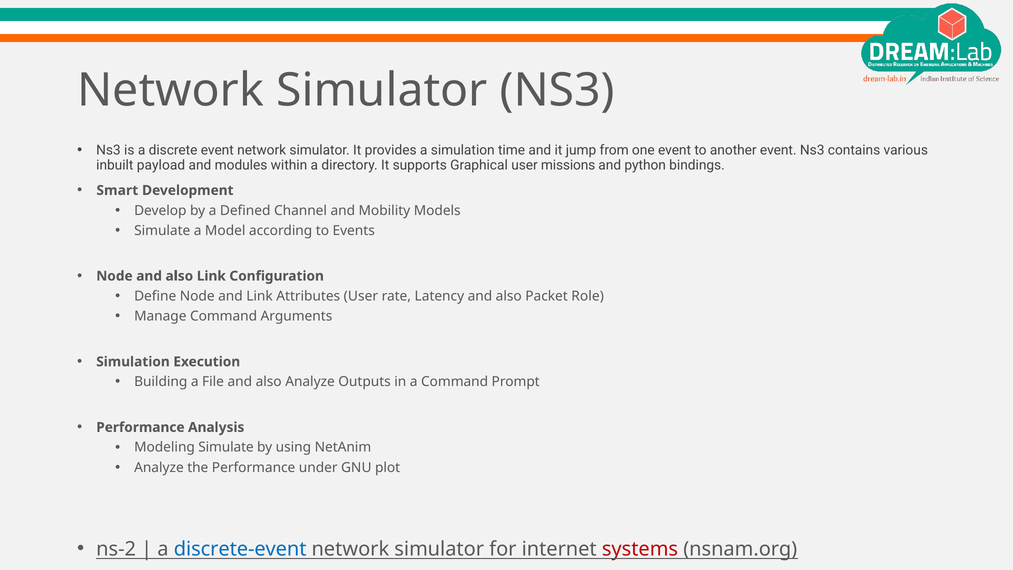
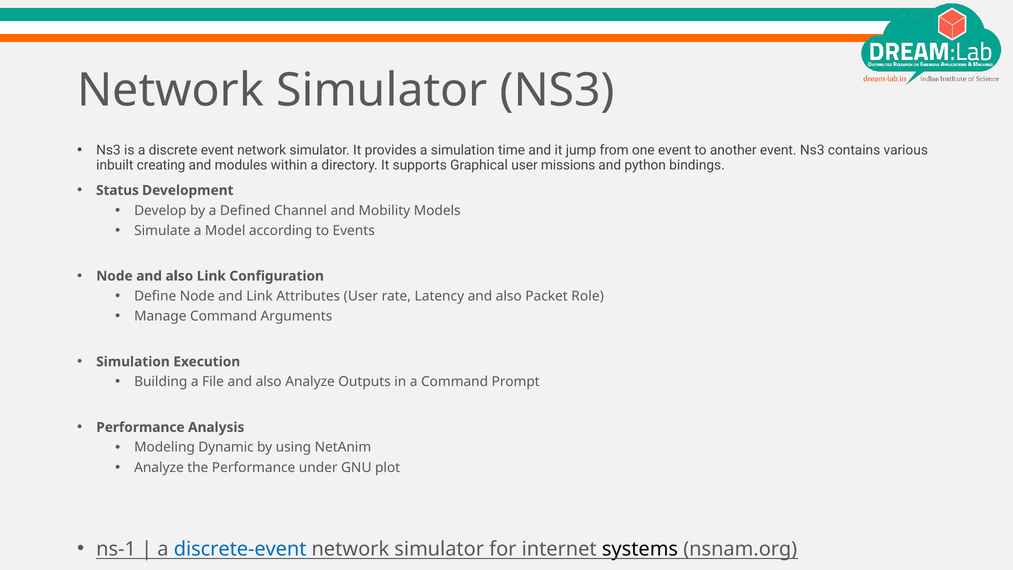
payload: payload -> creating
Smart: Smart -> Status
Modeling Simulate: Simulate -> Dynamic
ns-2: ns-2 -> ns-1
systems colour: red -> black
